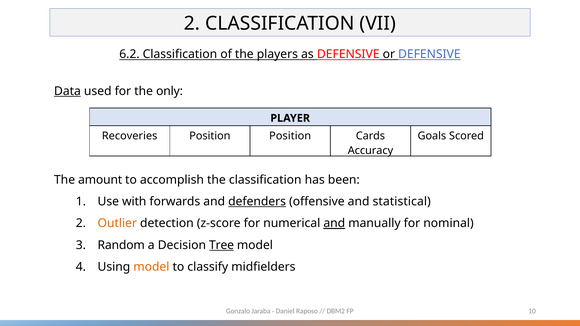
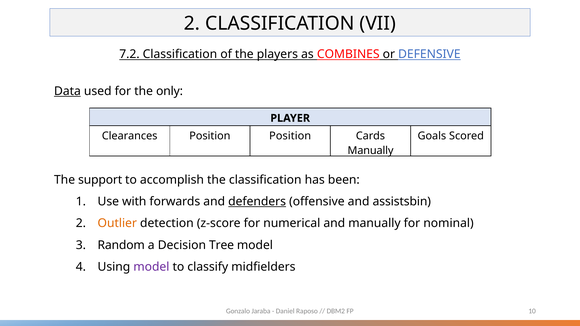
6.2: 6.2 -> 7.2
as DEFENSIVE: DEFENSIVE -> COMBINES
Recoveries: Recoveries -> Clearances
Accuracy at (370, 151): Accuracy -> Manually
amount: amount -> support
statistical: statistical -> assistsbin
and at (334, 223) underline: present -> none
Tree underline: present -> none
model at (151, 267) colour: orange -> purple
